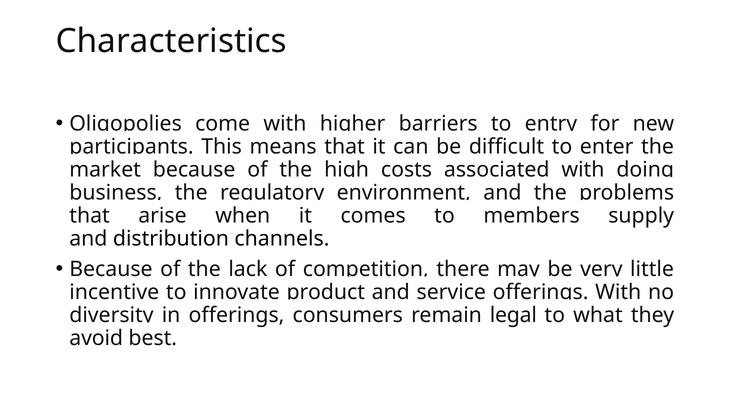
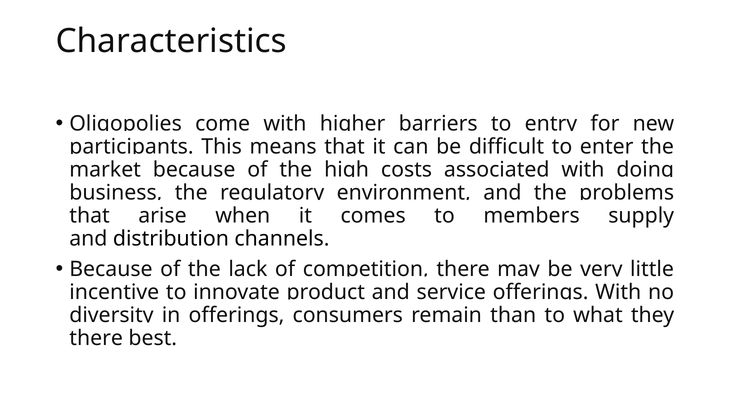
legal: legal -> than
avoid at (96, 338): avoid -> there
